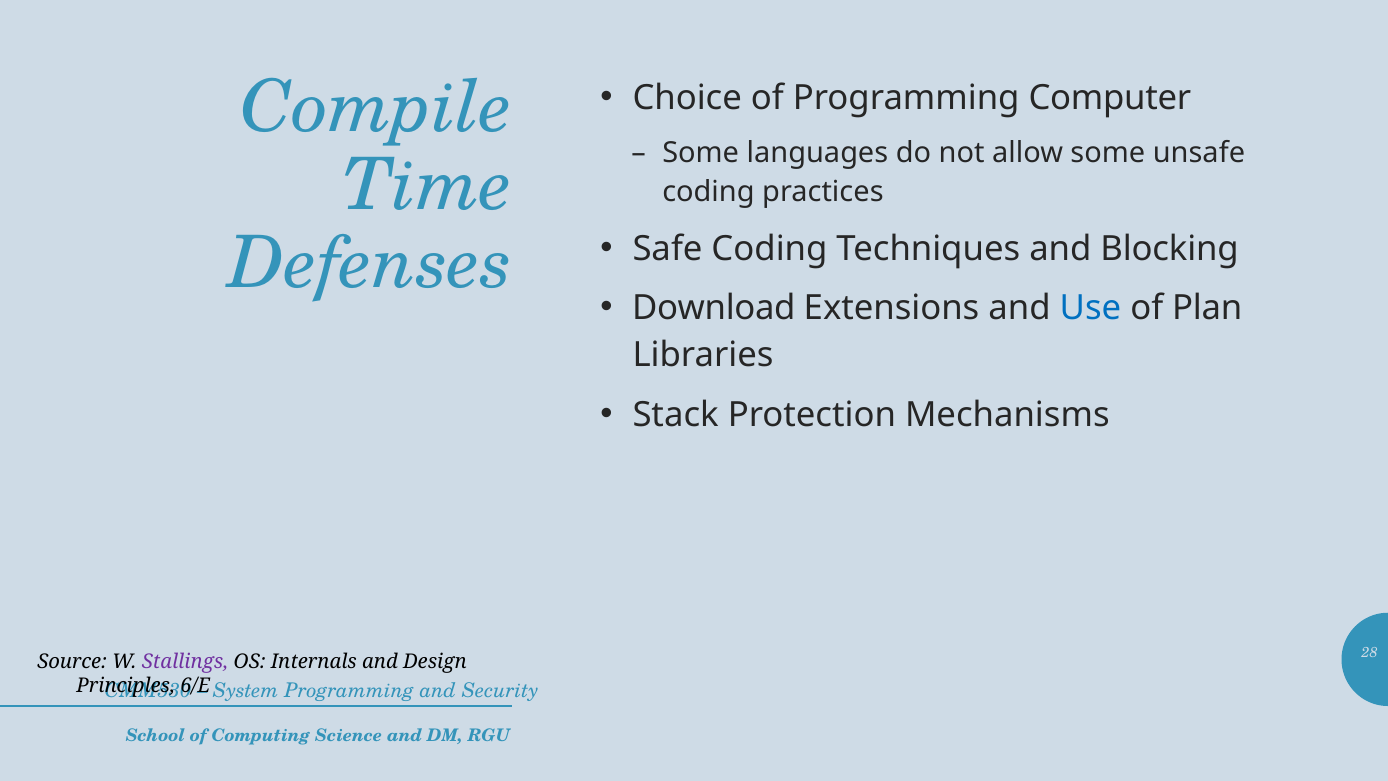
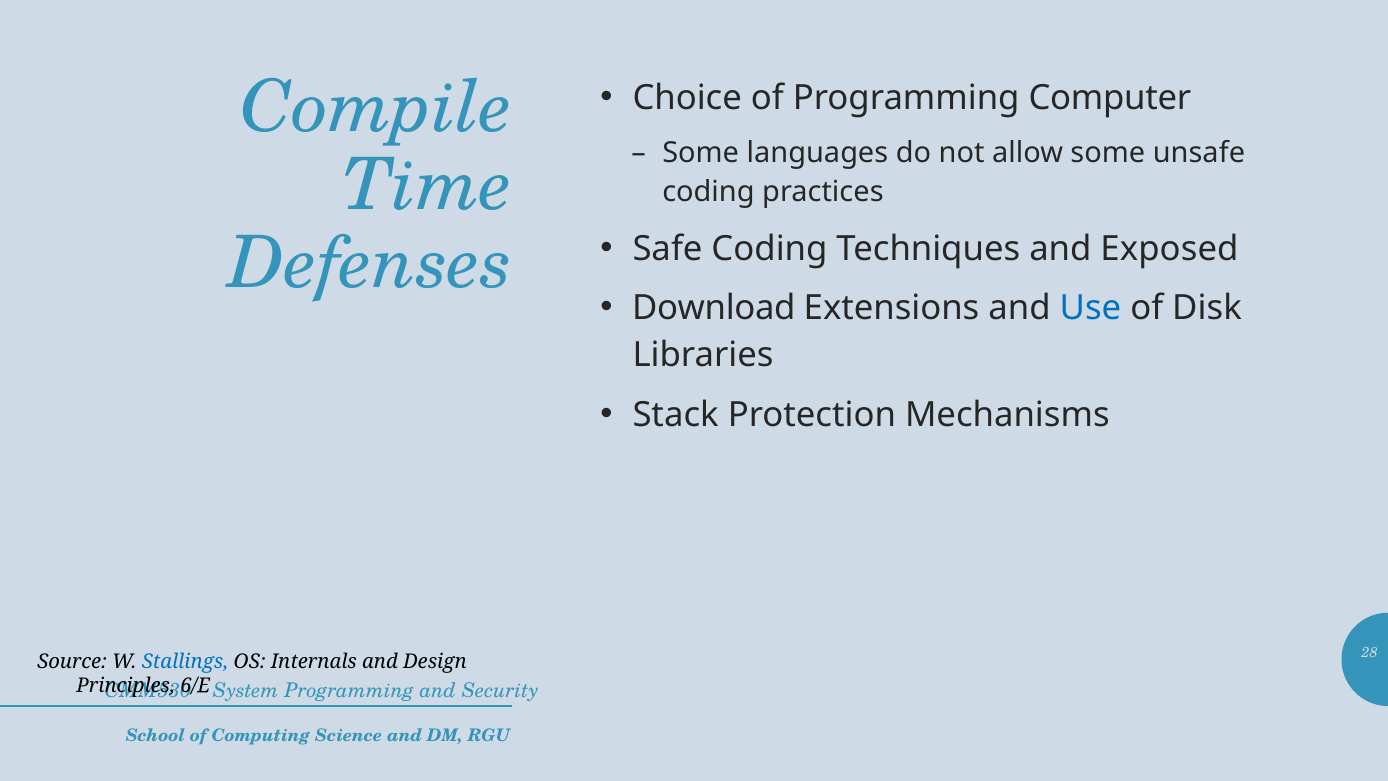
Blocking: Blocking -> Exposed
Plan: Plan -> Disk
Stallings colour: purple -> blue
